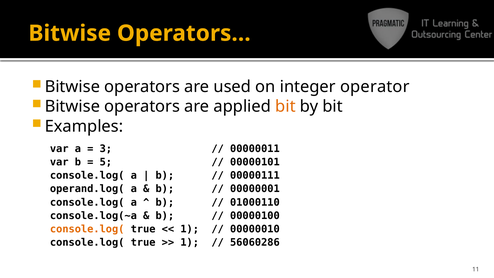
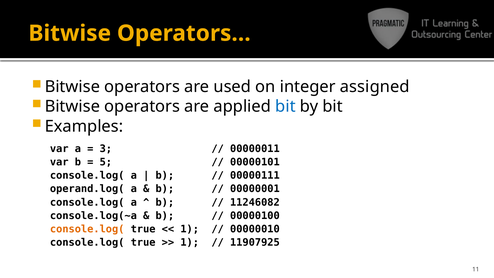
operator: operator -> assigned
bit at (285, 106) colour: orange -> blue
01000110: 01000110 -> 11246082
56060286: 56060286 -> 11907925
